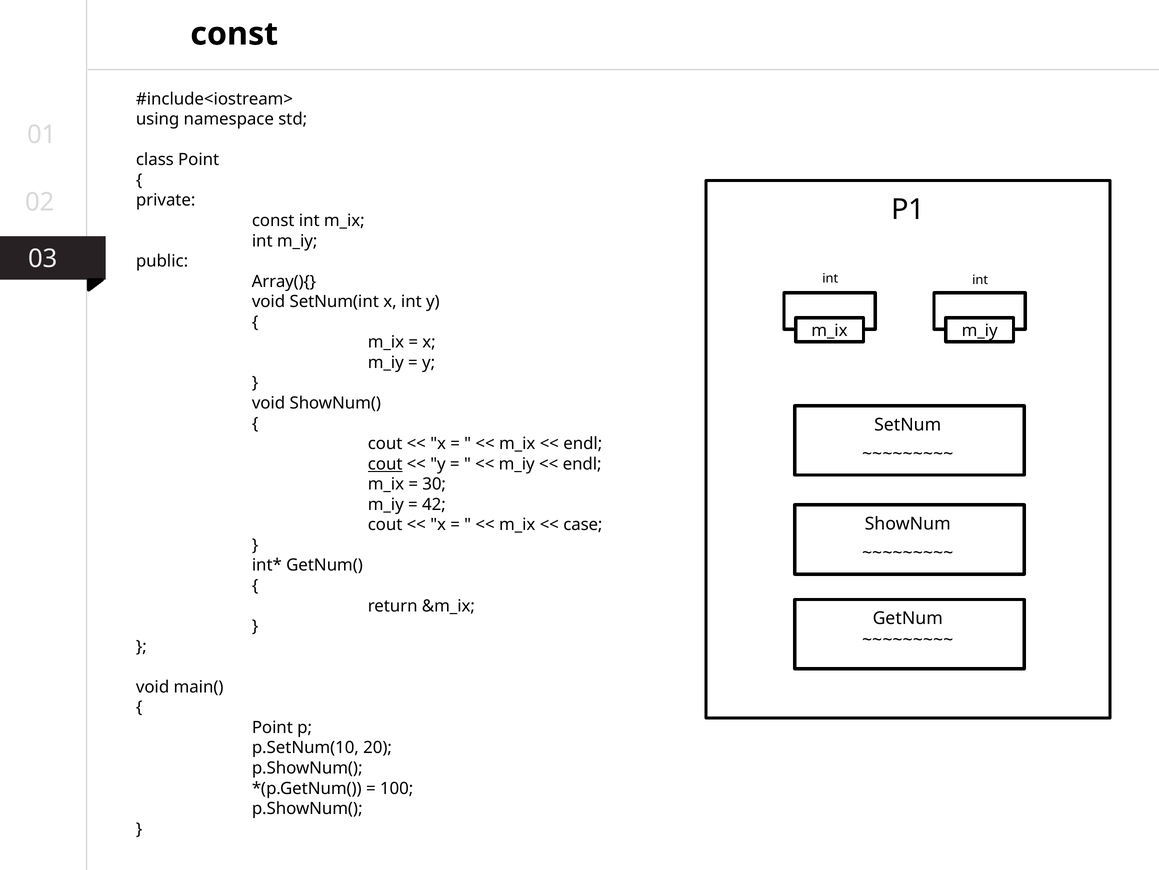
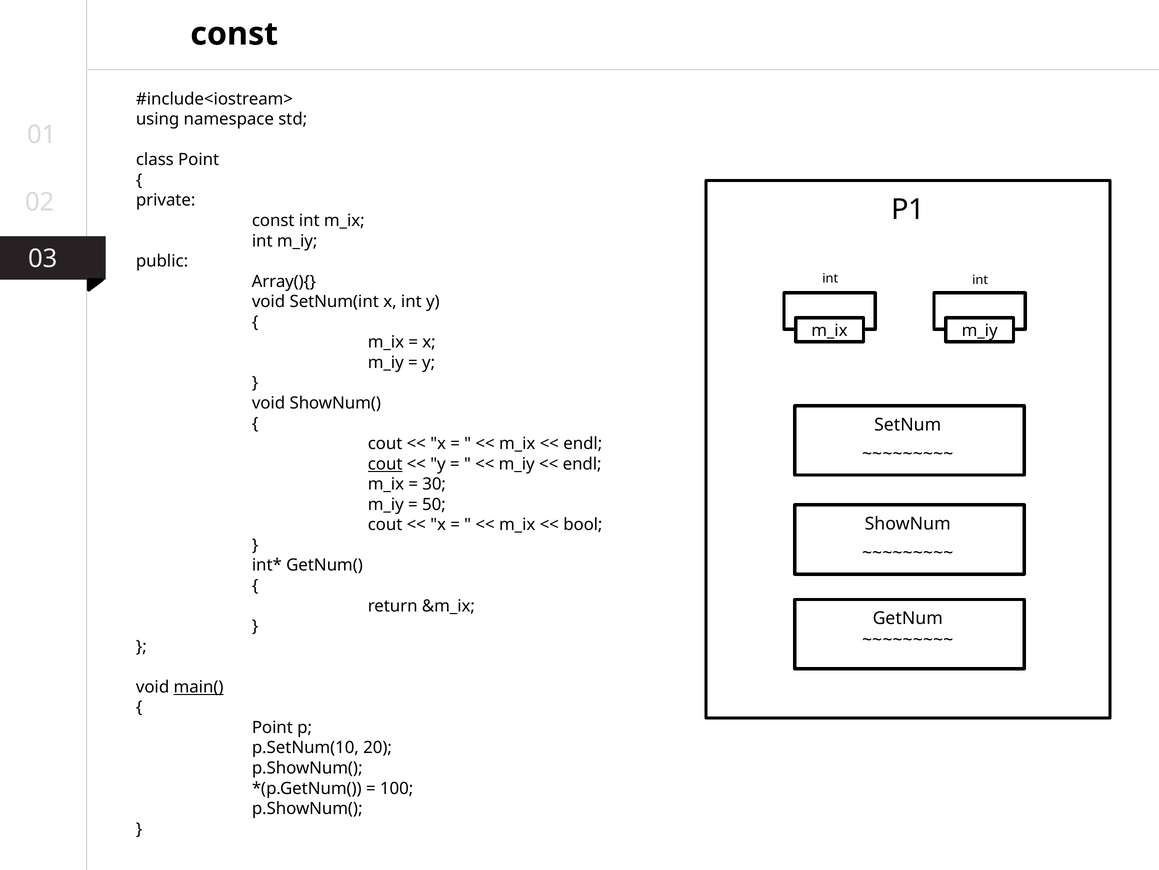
42: 42 -> 50
case: case -> bool
main( underline: none -> present
